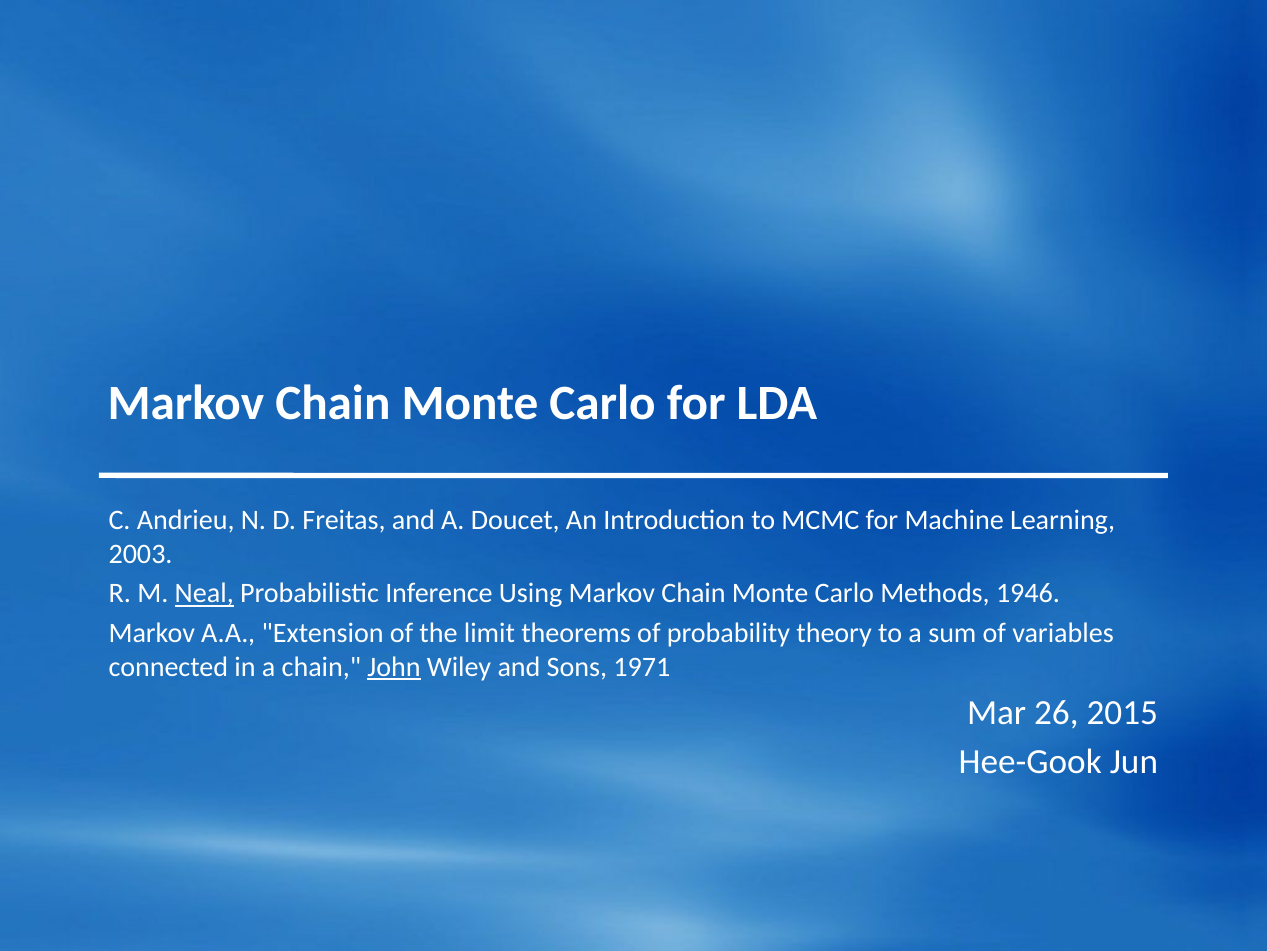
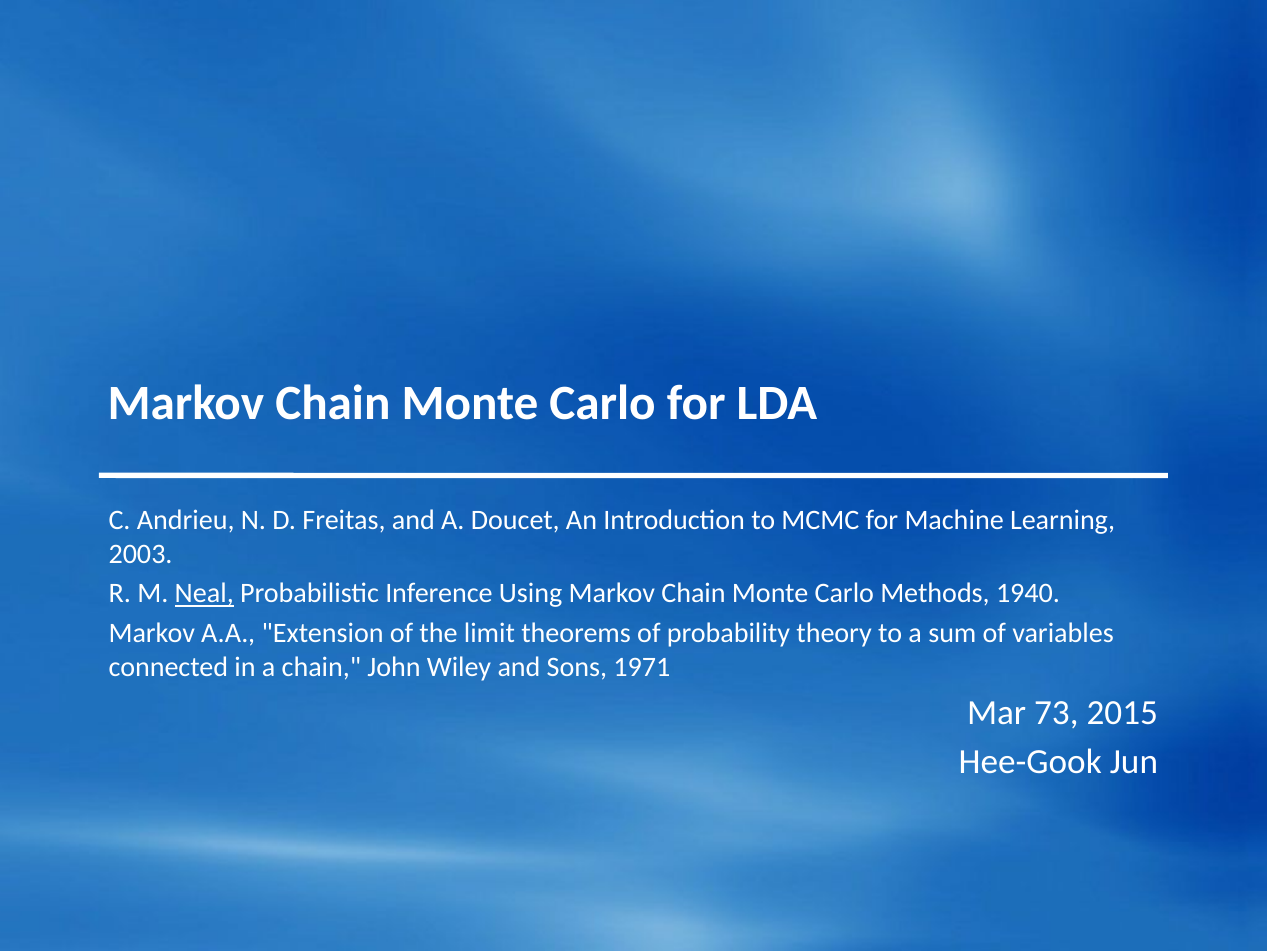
1946: 1946 -> 1940
John underline: present -> none
26: 26 -> 73
